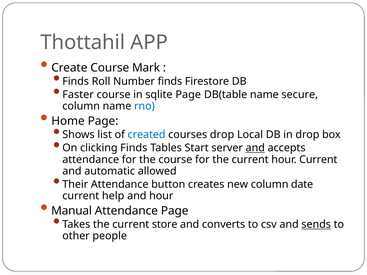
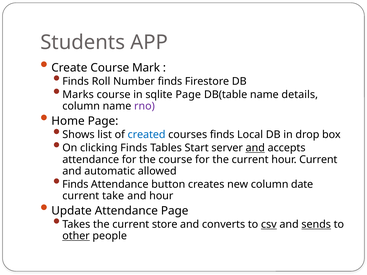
Thottahil: Thottahil -> Students
Faster: Faster -> Marks
secure: secure -> details
rno colour: blue -> purple
courses drop: drop -> finds
Their at (75, 184): Their -> Finds
help: help -> take
Manual: Manual -> Update
csv underline: none -> present
other underline: none -> present
